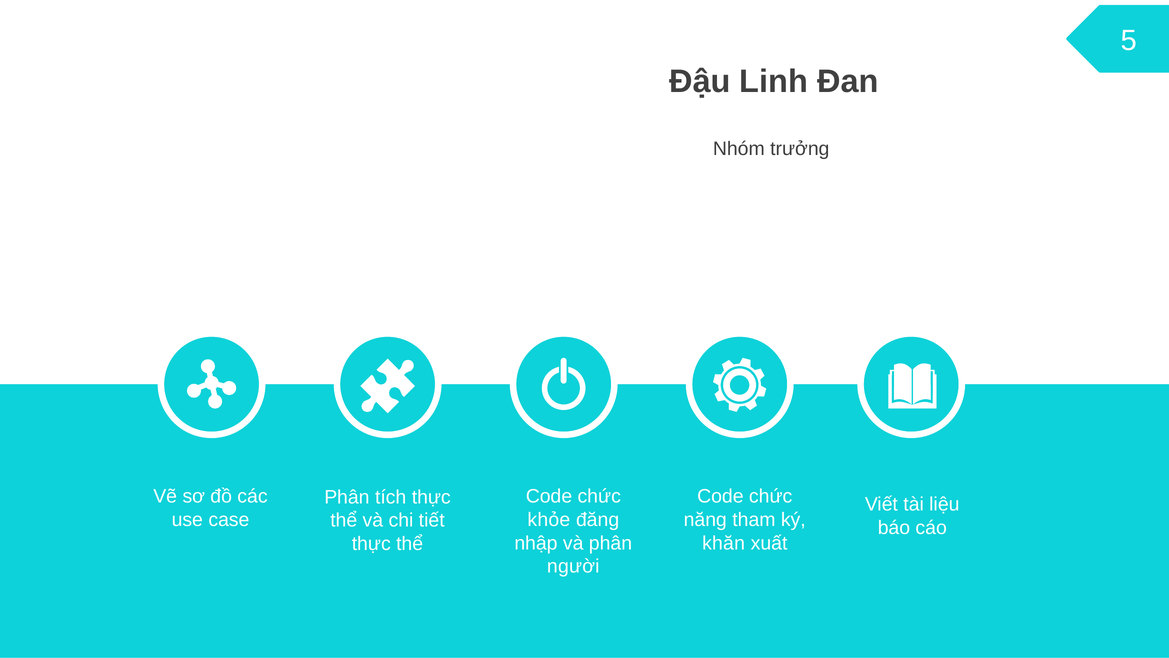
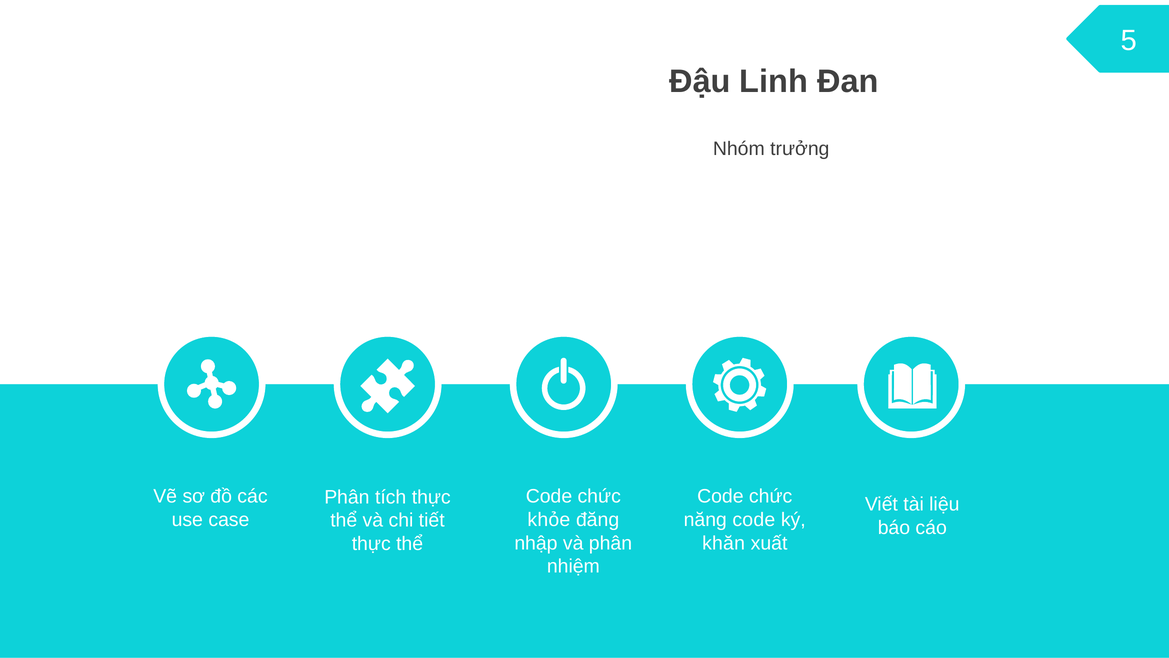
năng tham: tham -> code
người: người -> nhiệm
